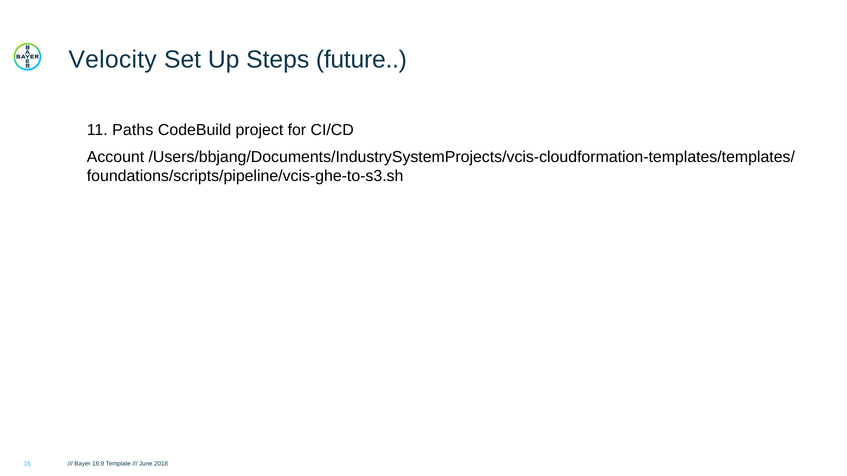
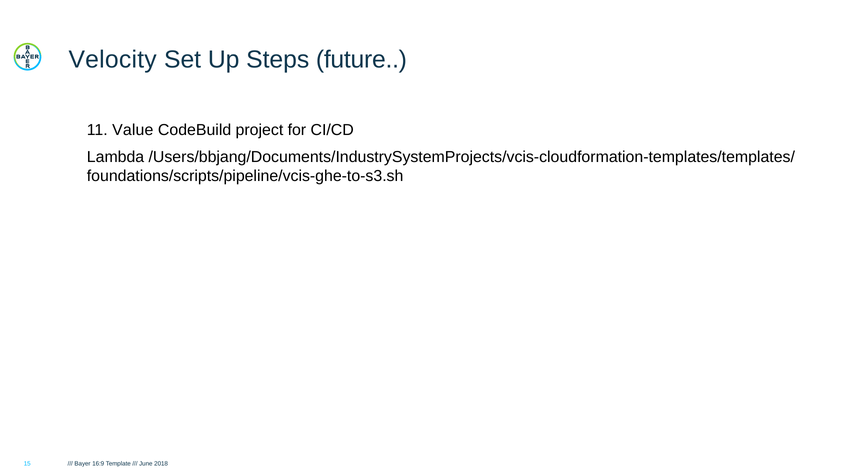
Paths: Paths -> Value
Account: Account -> Lambda
